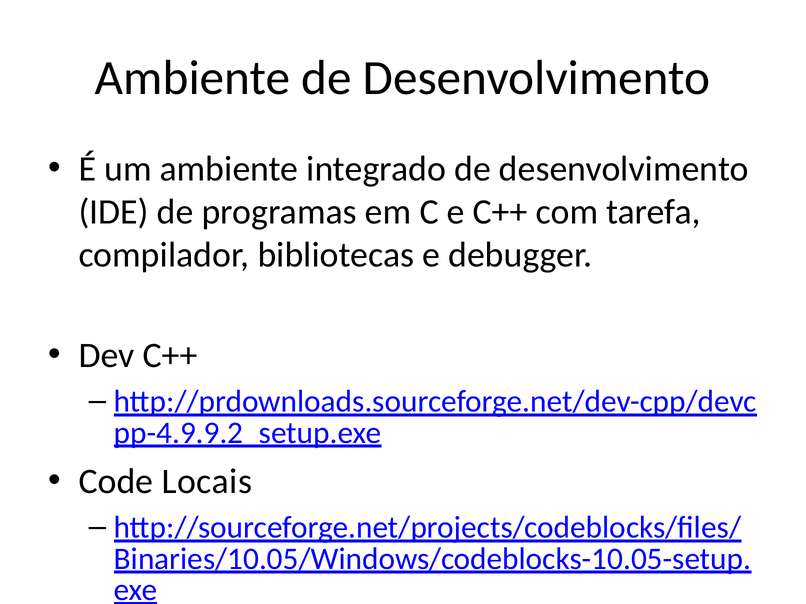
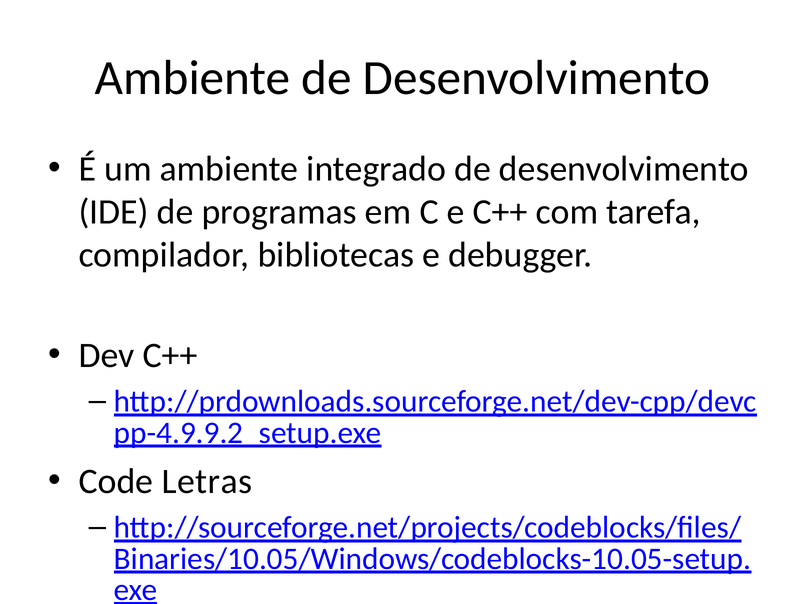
Locais: Locais -> Letras
